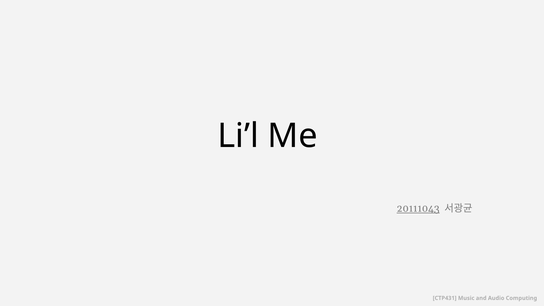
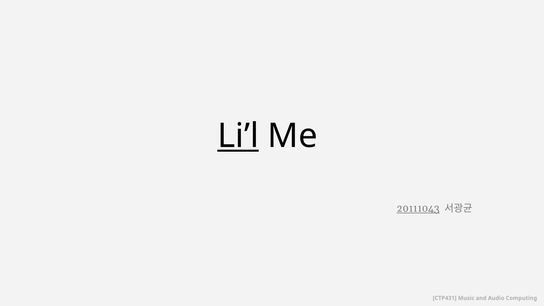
Li’l underline: none -> present
